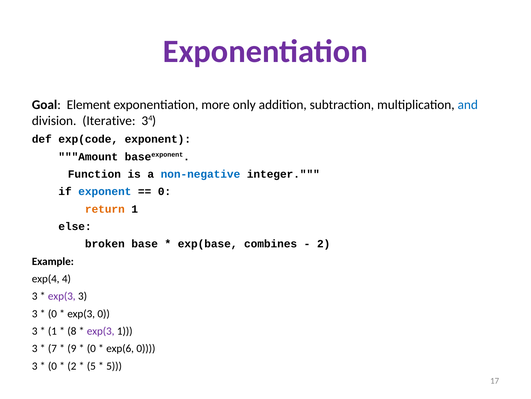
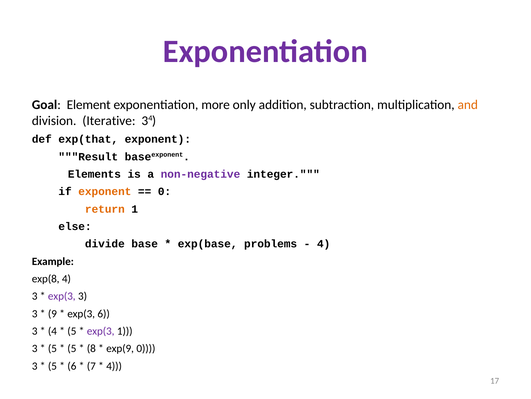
and colour: blue -> orange
exp(code: exp(code -> exp(that
Amount: Amount -> Result
Function: Function -> Elements
non-negative colour: blue -> purple
exponent at (105, 191) colour: blue -> orange
broken: broken -> divide
combines: combines -> problems
2 at (324, 243): 2 -> 4
exp(4: exp(4 -> exp(8
0 at (52, 313): 0 -> 9
exp(3 0: 0 -> 6
1 at (52, 331): 1 -> 4
8 at (72, 331): 8 -> 5
7 at (52, 348): 7 -> 5
9 at (72, 348): 9 -> 5
0 at (91, 348): 0 -> 8
exp(6: exp(6 -> exp(9
0 at (52, 365): 0 -> 5
2 at (72, 365): 2 -> 6
5 at (91, 365): 5 -> 7
5 at (114, 365): 5 -> 4
